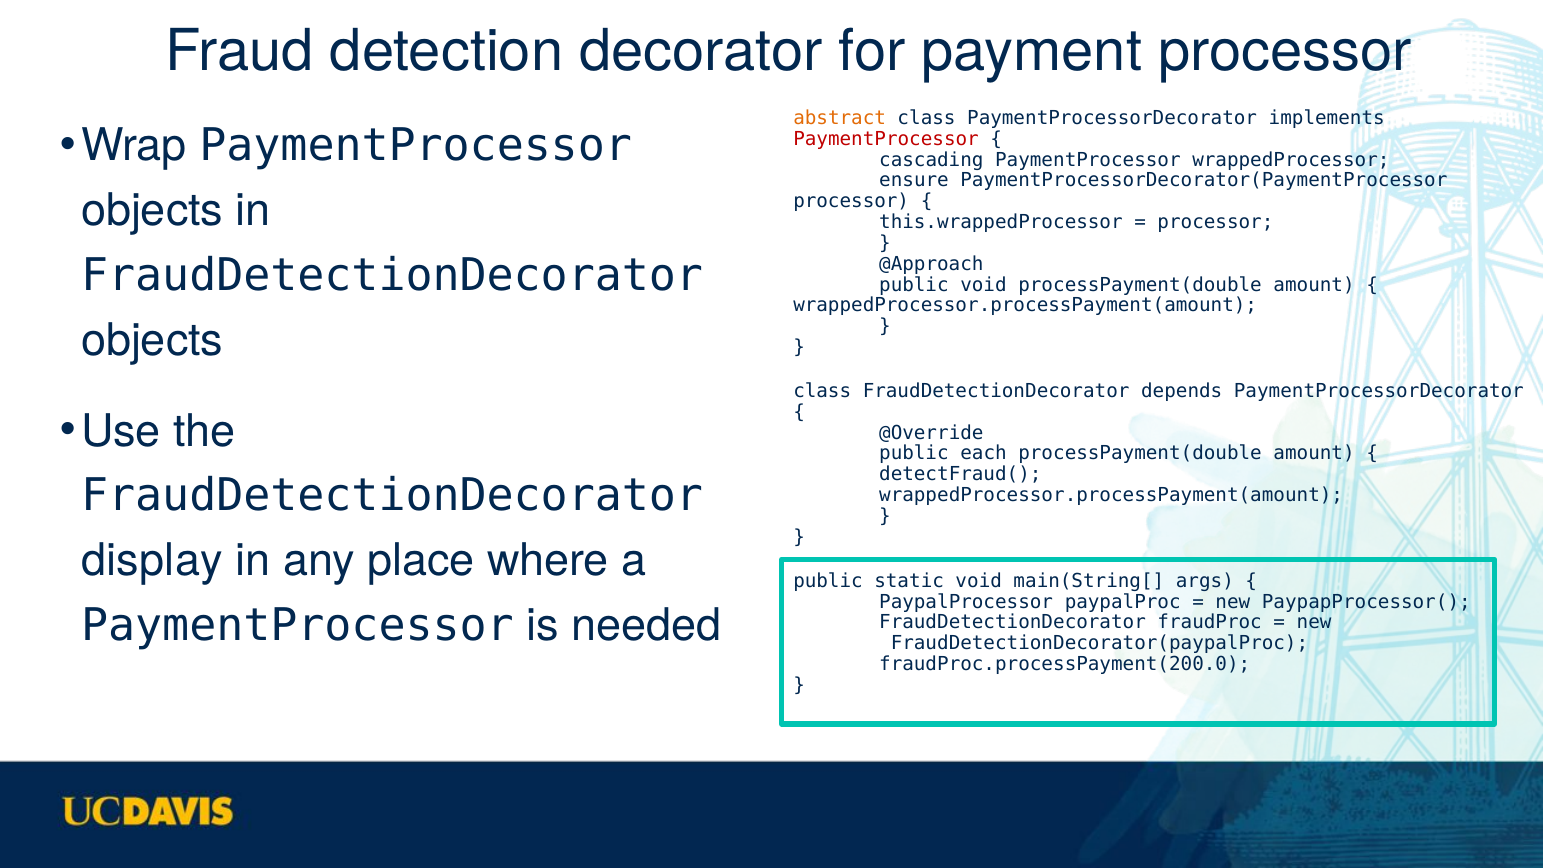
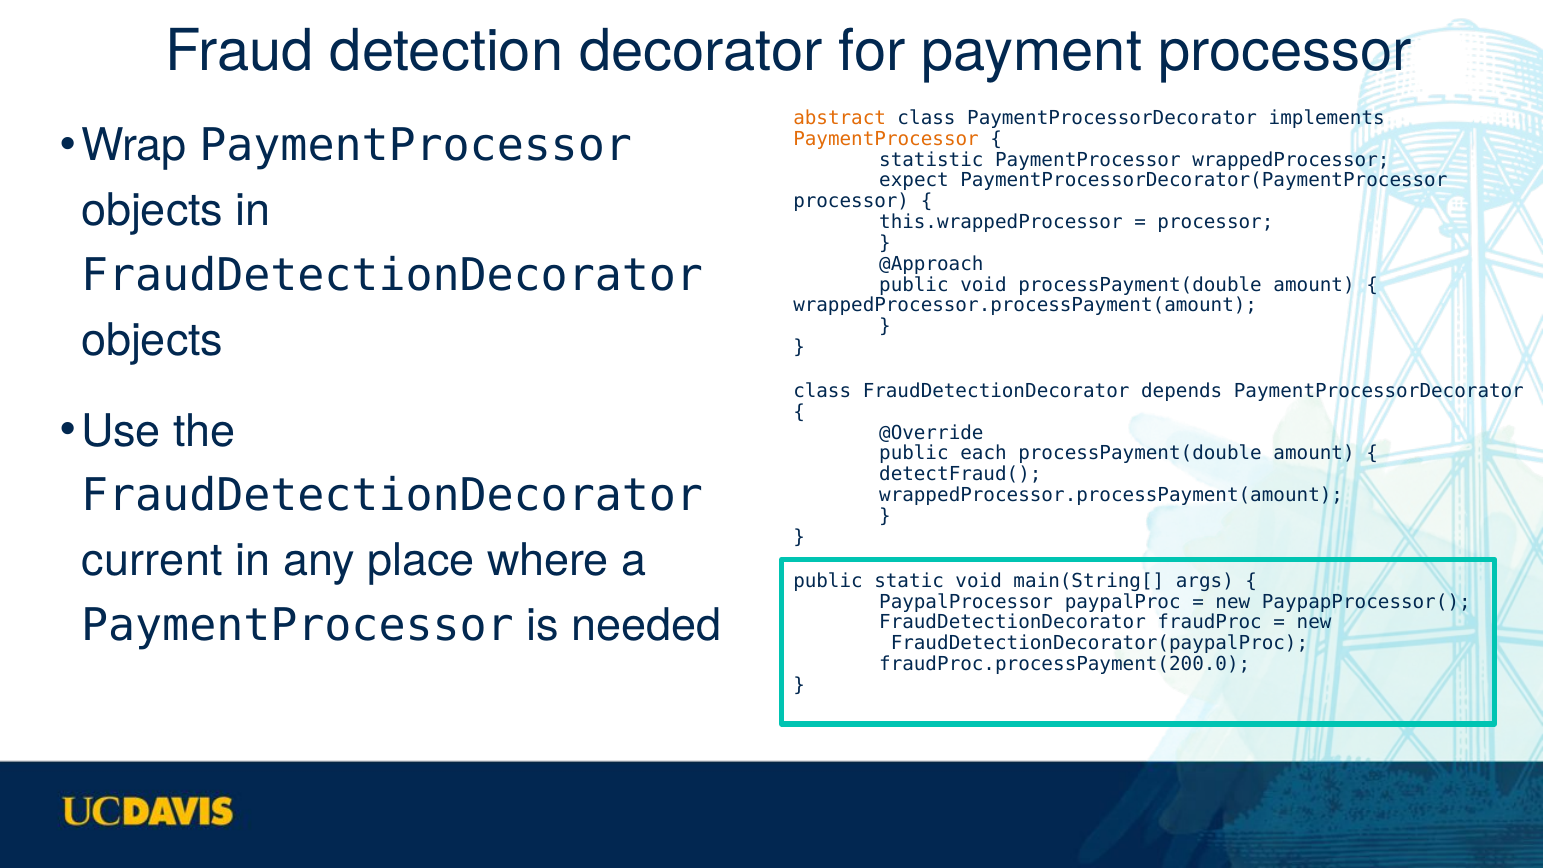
PaymentProcessor at (886, 139) colour: red -> orange
cascading: cascading -> statistic
ensure: ensure -> expect
display: display -> current
